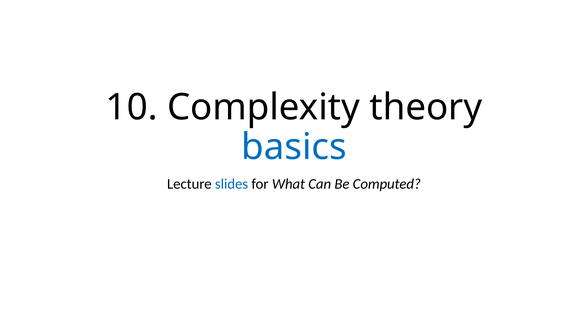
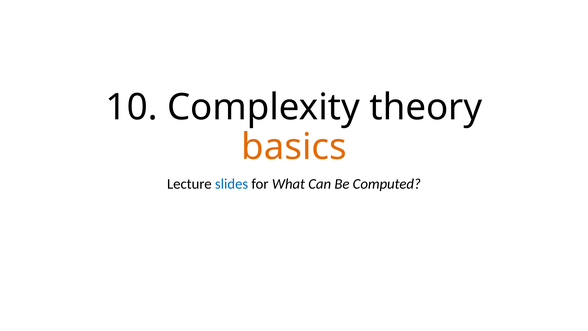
basics colour: blue -> orange
